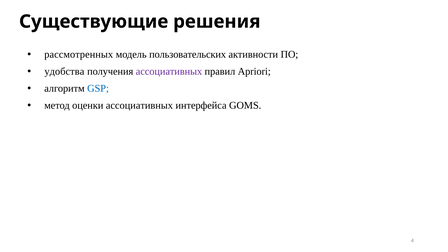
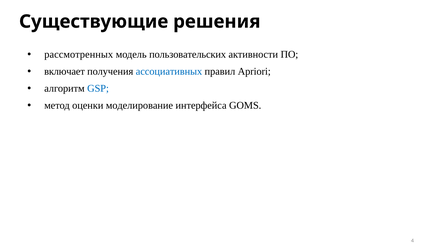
удобства: удобства -> включает
ассоциативных at (169, 72) colour: purple -> blue
оценки ассоциативных: ассоциативных -> моделирование
